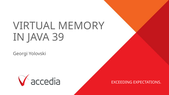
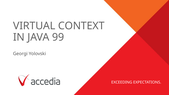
MEMORY: MEMORY -> CONTEXT
39: 39 -> 99
